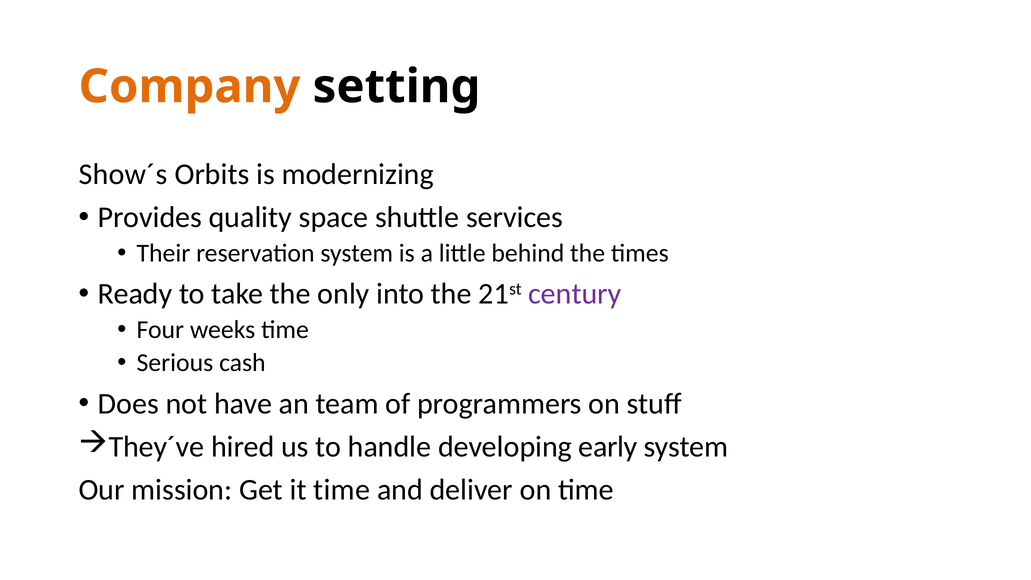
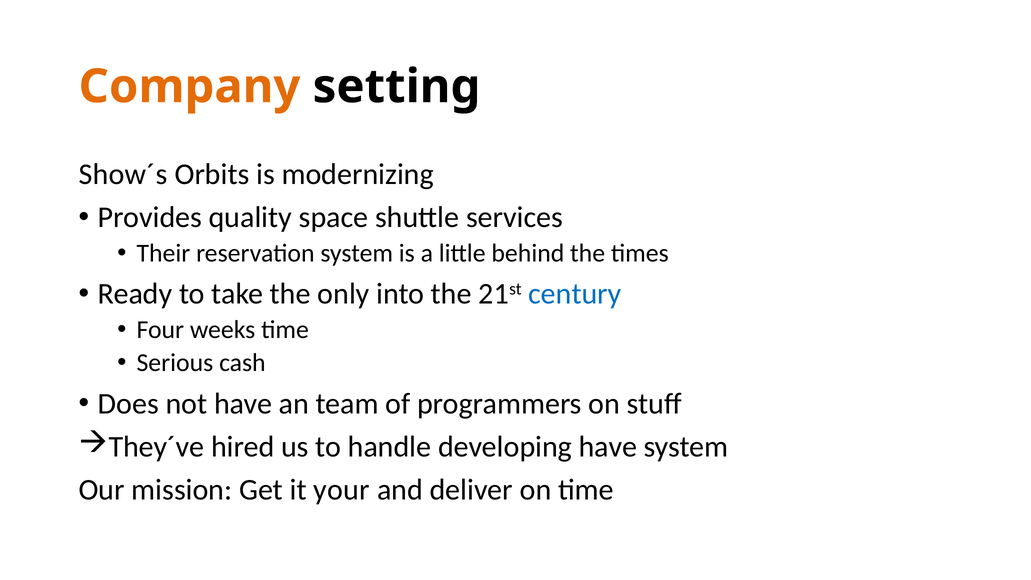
century colour: purple -> blue
developing early: early -> have
it time: time -> your
